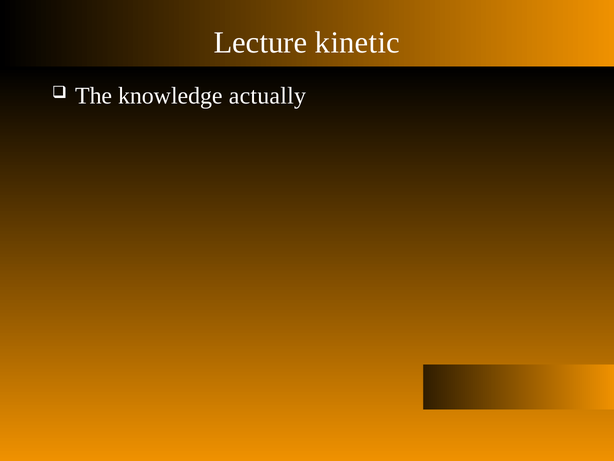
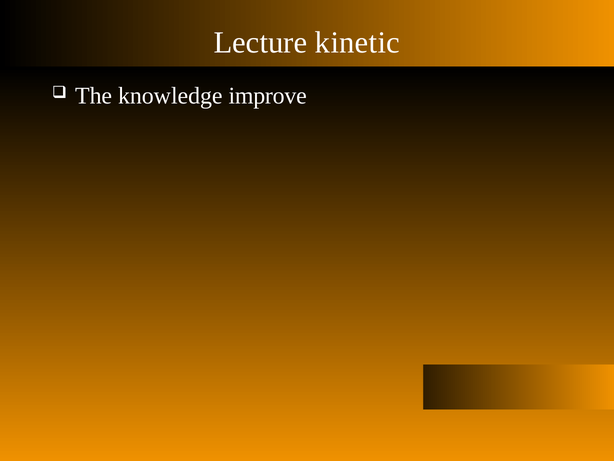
actually: actually -> improve
